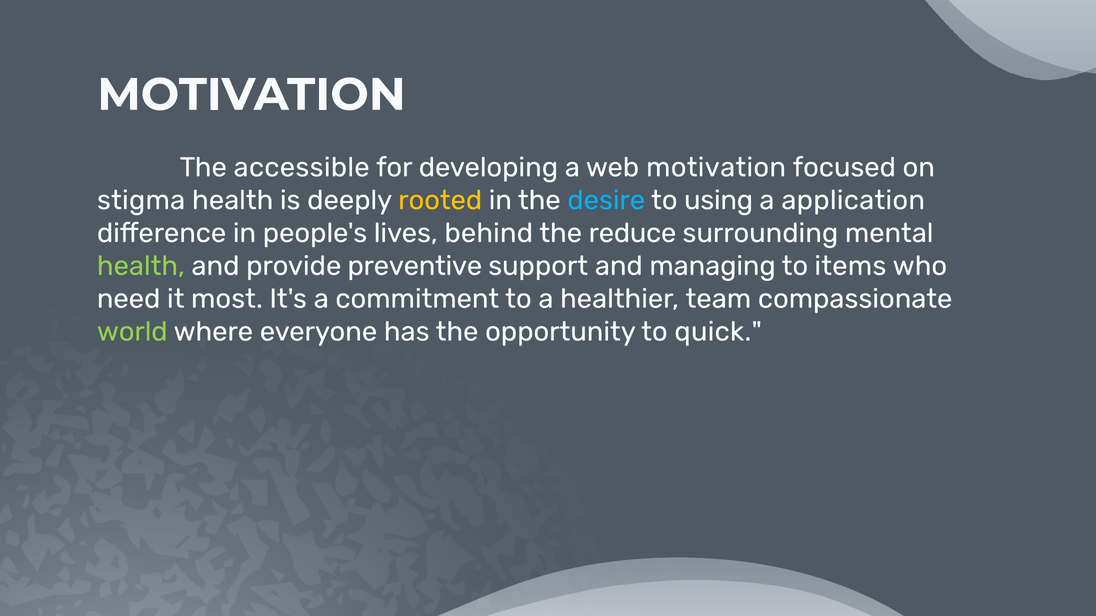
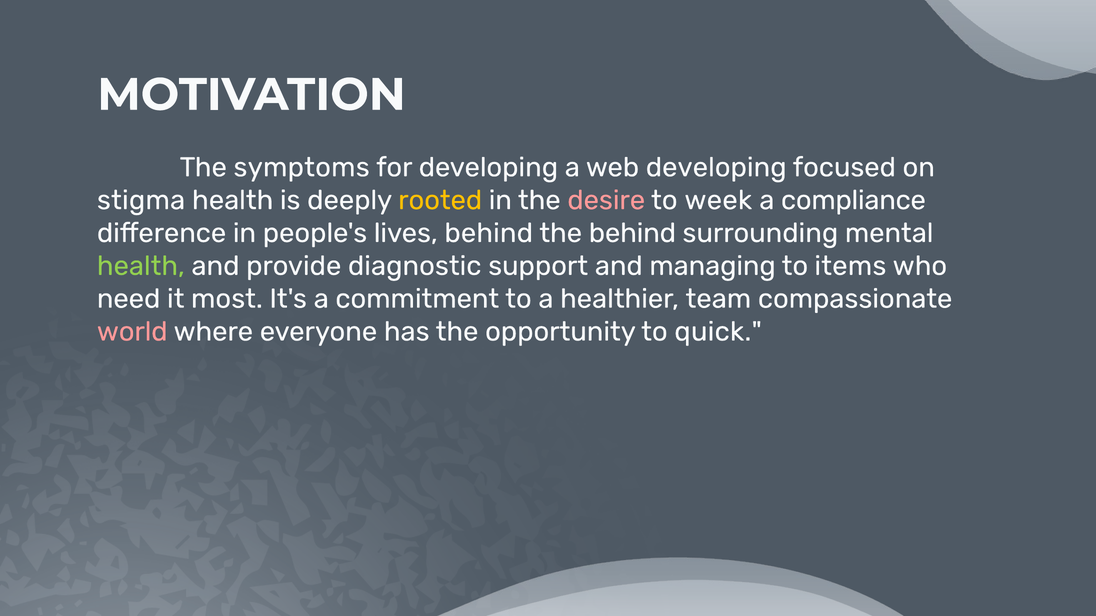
accessible: accessible -> symptoms
web motivation: motivation -> developing
desire colour: light blue -> pink
using: using -> week
application: application -> compliance
the reduce: reduce -> behind
preventive: preventive -> diagnostic
world colour: light green -> pink
